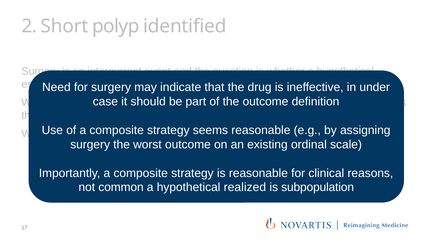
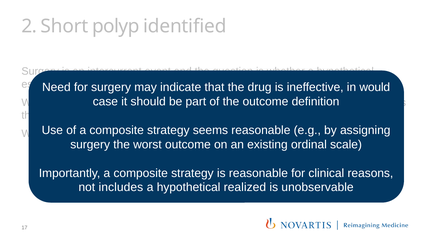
under: under -> would
not common: common -> includes
subpopulation: subpopulation -> unobservable
